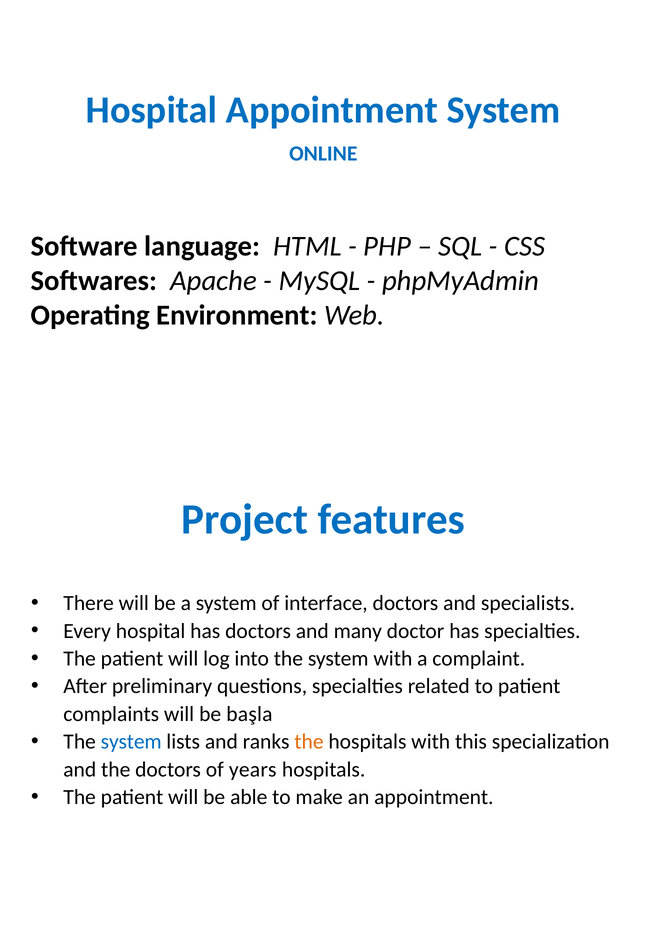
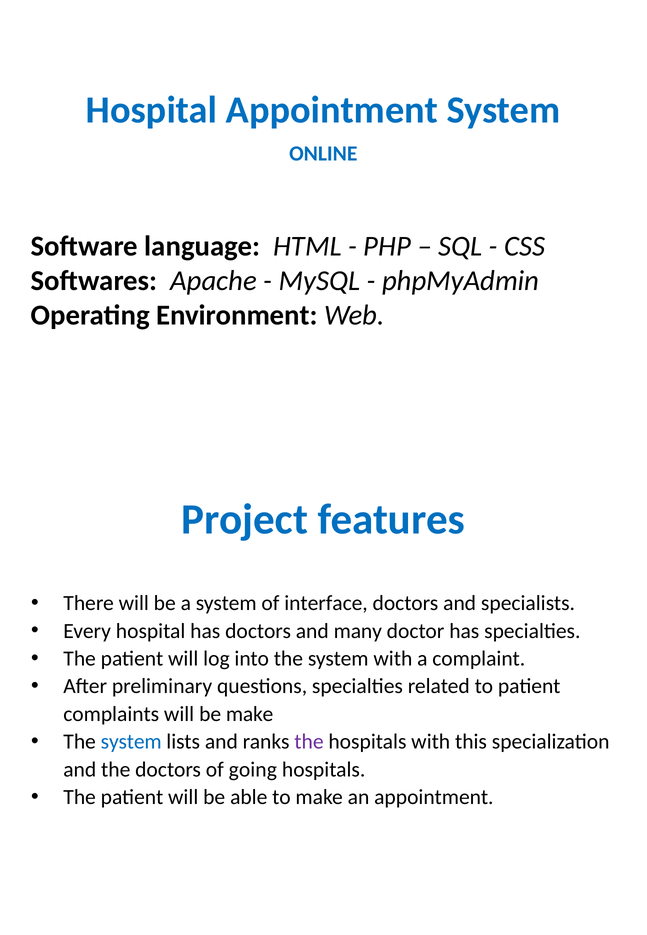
be başla: başla -> make
the at (309, 741) colour: orange -> purple
years: years -> going
